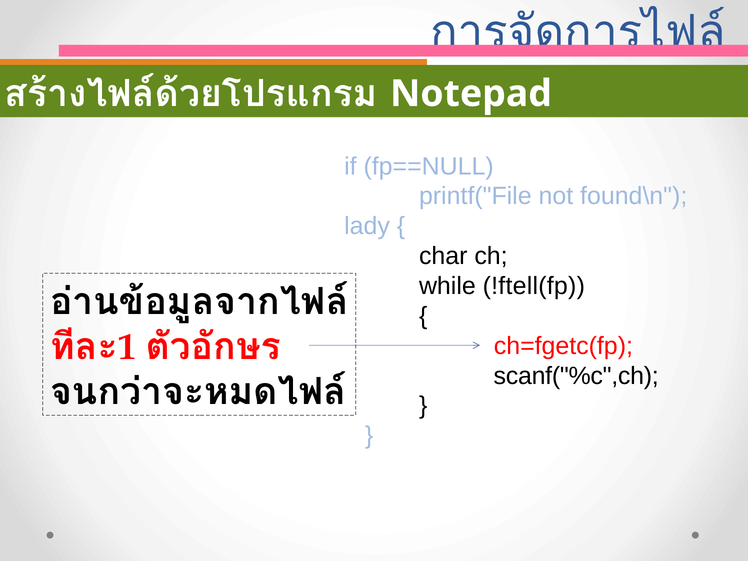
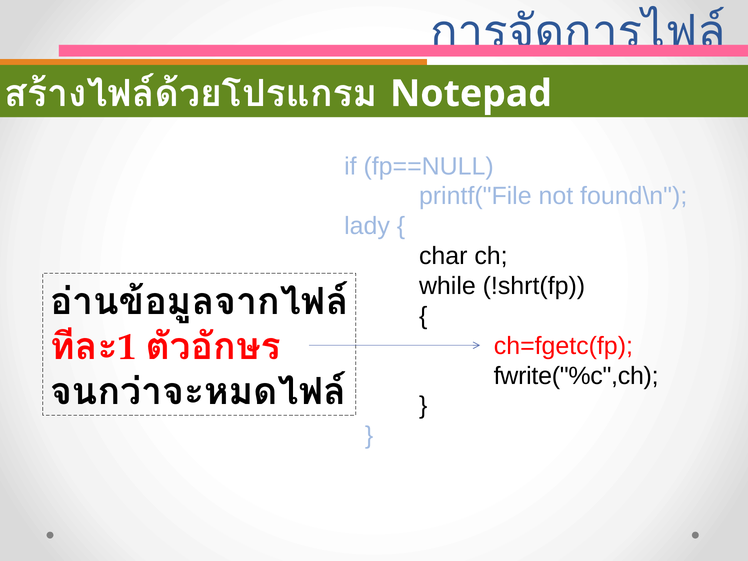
!ftell(fp: !ftell(fp -> !shrt(fp
scanf("%c",ch: scanf("%c",ch -> fwrite("%c",ch
